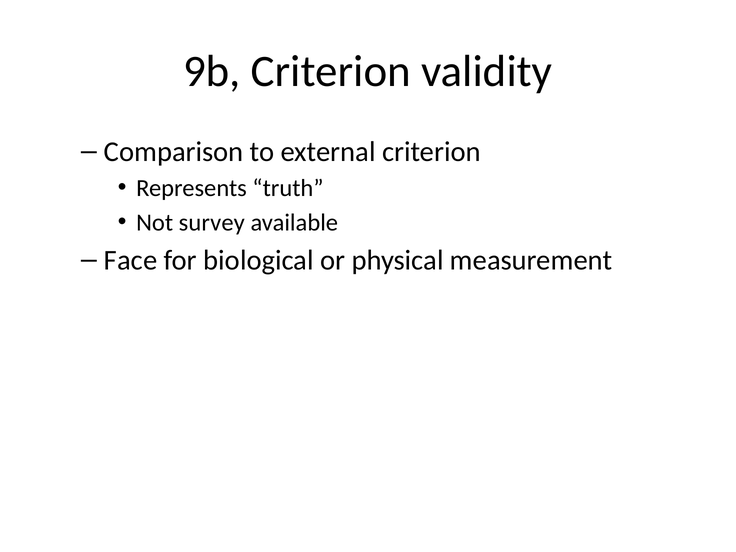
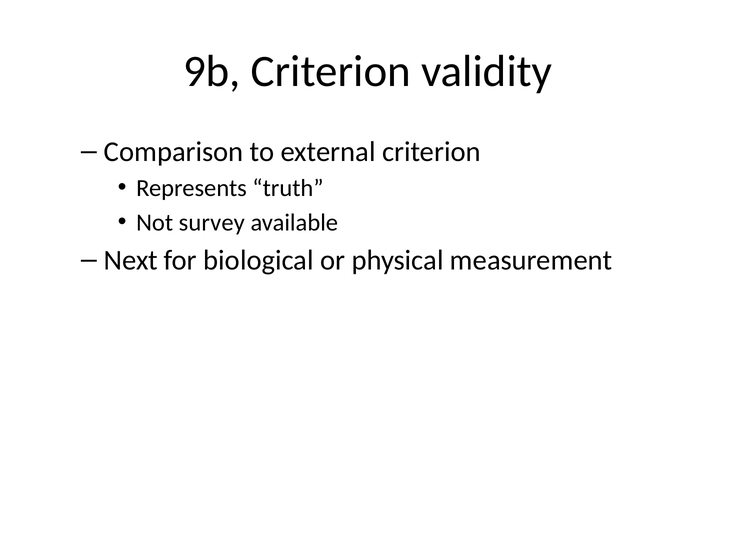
Face: Face -> Next
